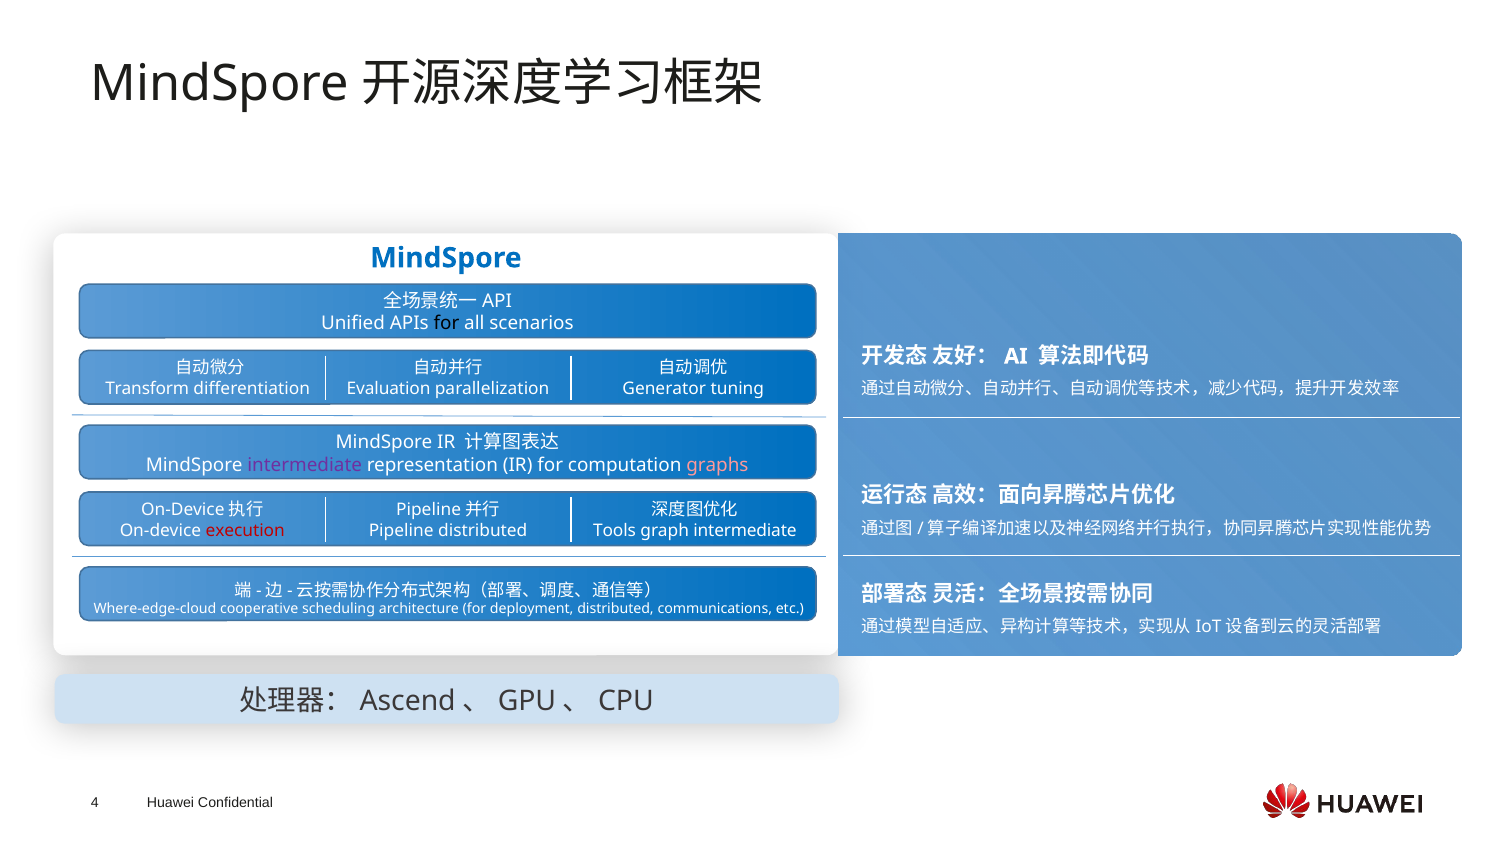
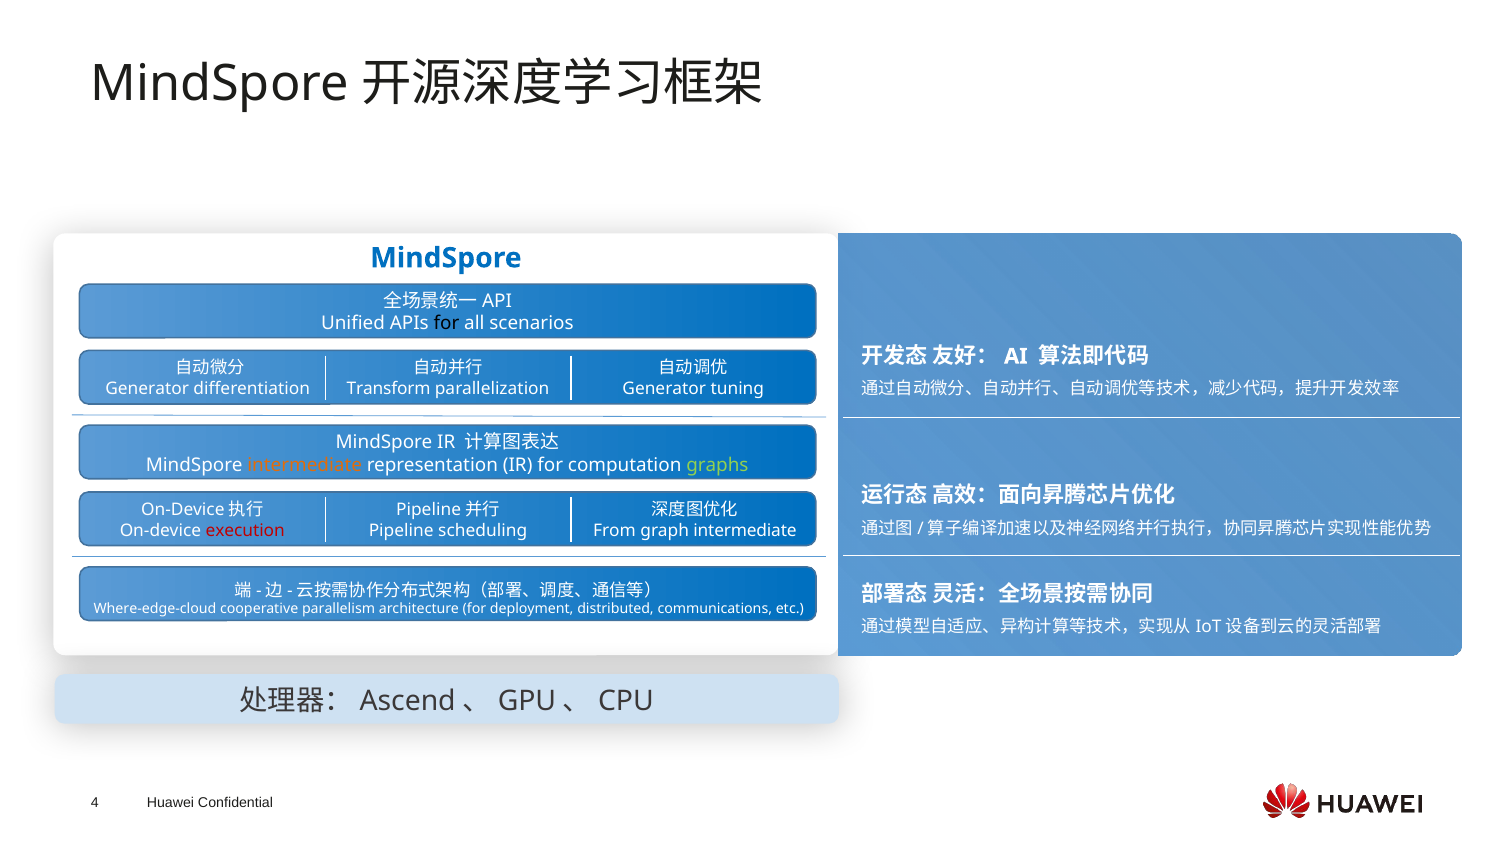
Transform at (147, 389): Transform -> Generator
Evaluation: Evaluation -> Transform
intermediate at (305, 465) colour: purple -> orange
graphs colour: pink -> light green
Pipeline distributed: distributed -> scheduling
Tools: Tools -> From
scheduling: scheduling -> parallelism
